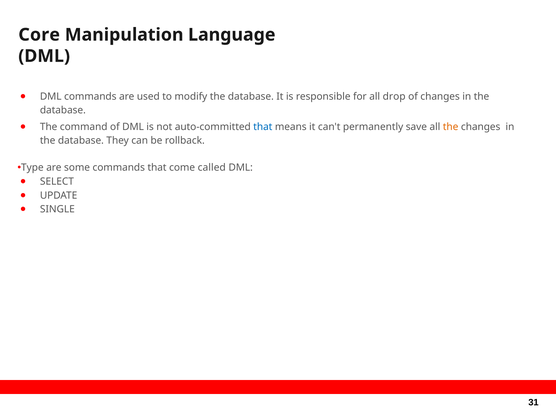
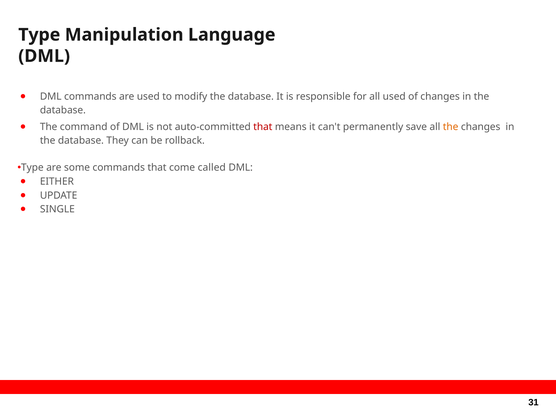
Core at (39, 35): Core -> Type
all drop: drop -> used
that at (263, 127) colour: blue -> red
SELECT: SELECT -> EITHER
